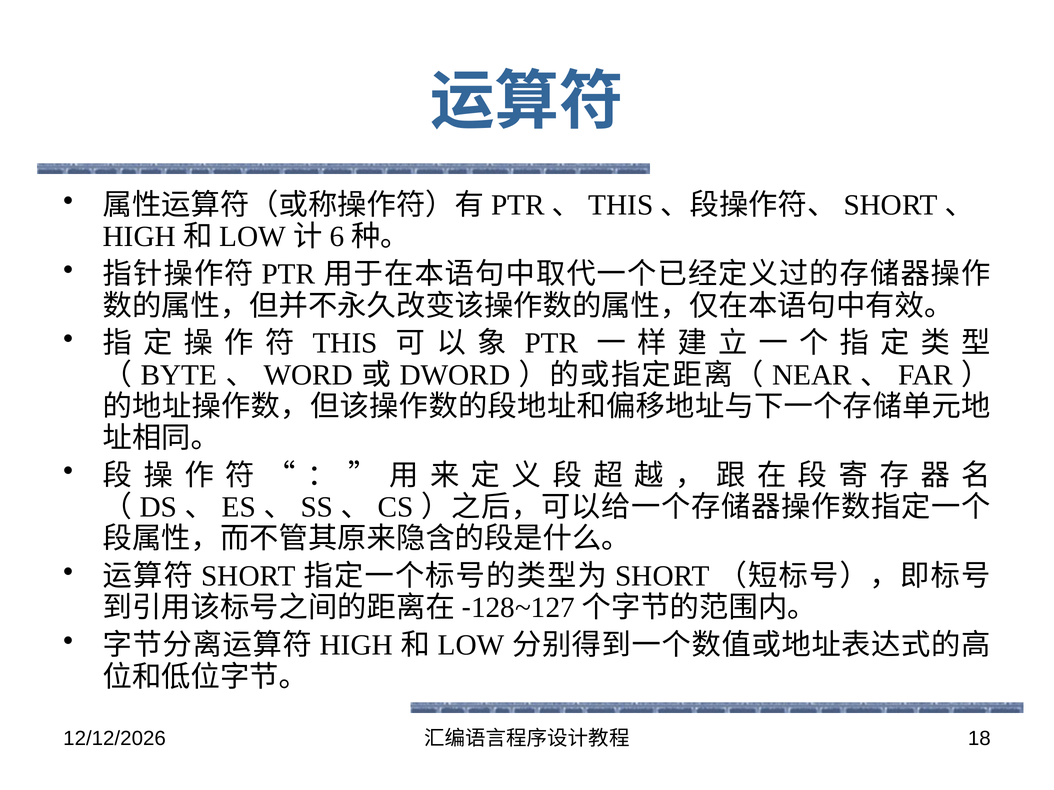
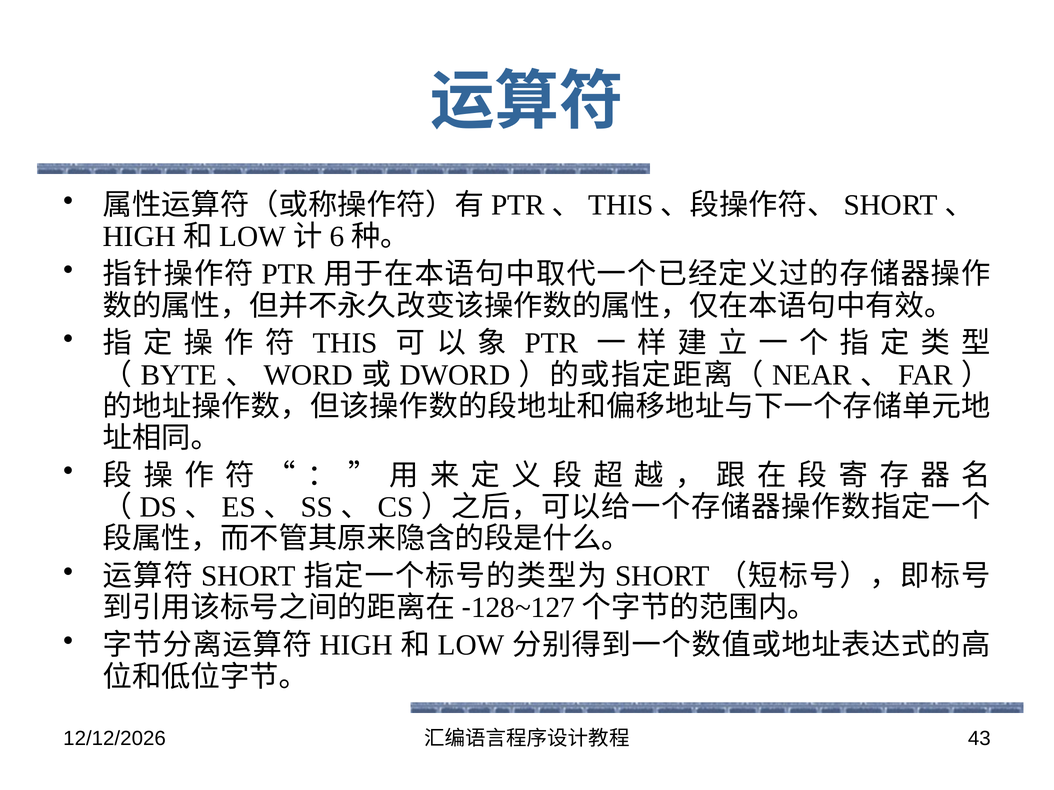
18: 18 -> 43
